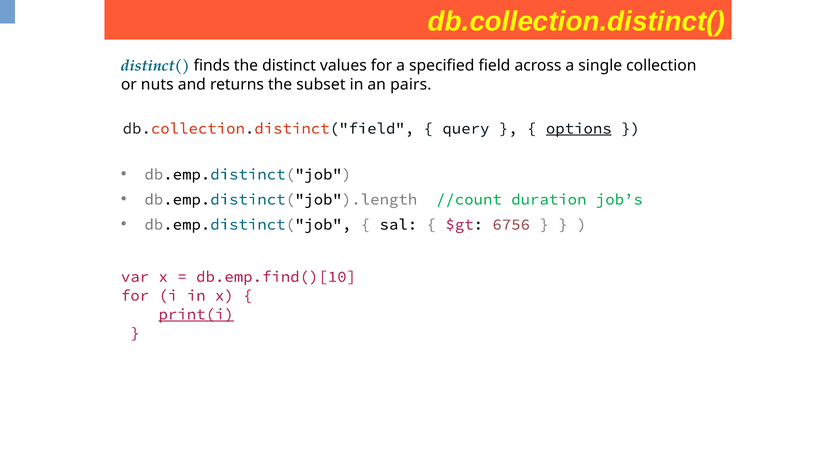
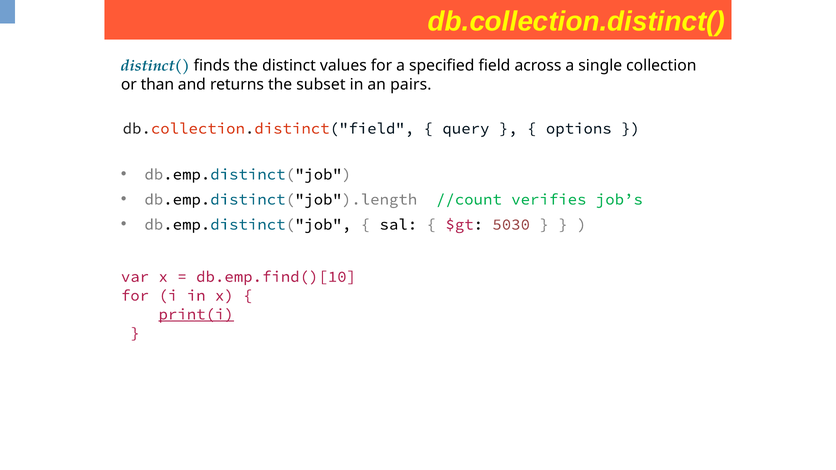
nuts: nuts -> than
options underline: present -> none
duration: duration -> verifies
6756: 6756 -> 5030
